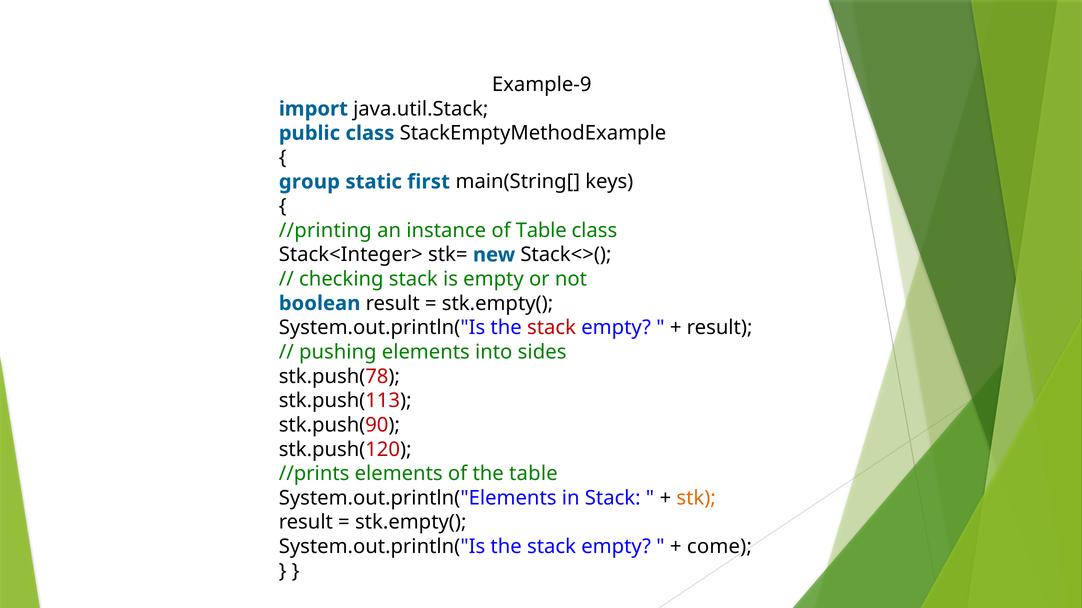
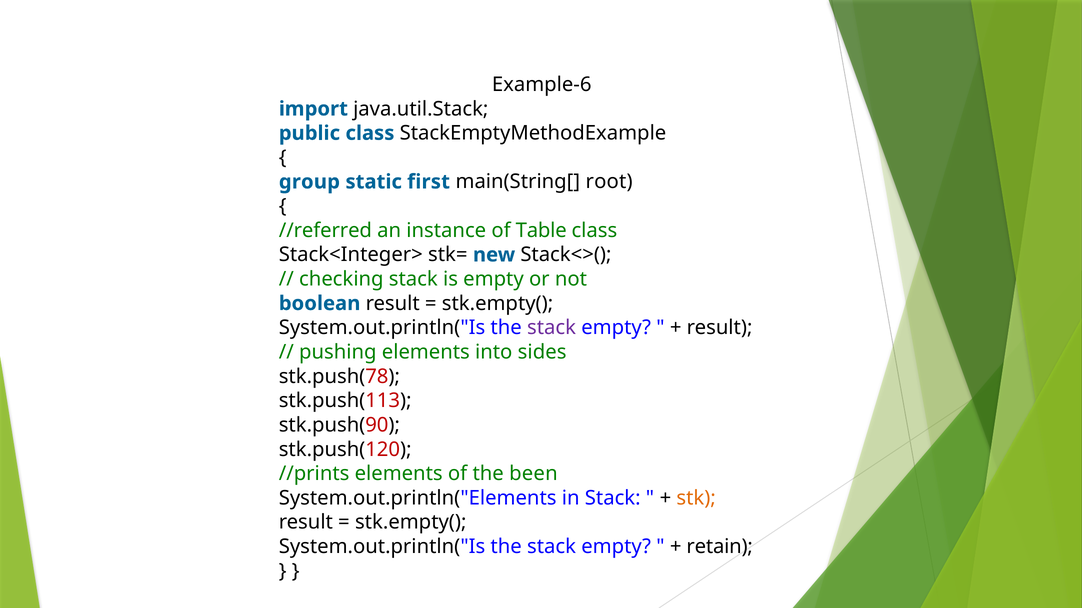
Example-9: Example-9 -> Example-6
keys: keys -> root
//printing: //printing -> //referred
stack at (552, 328) colour: red -> purple
the table: table -> been
come: come -> retain
